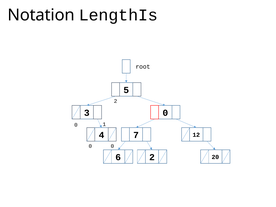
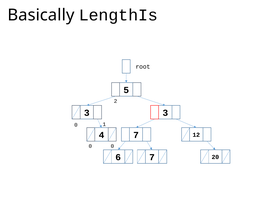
Notation: Notation -> Basically
3 0: 0 -> 3
6 2: 2 -> 7
